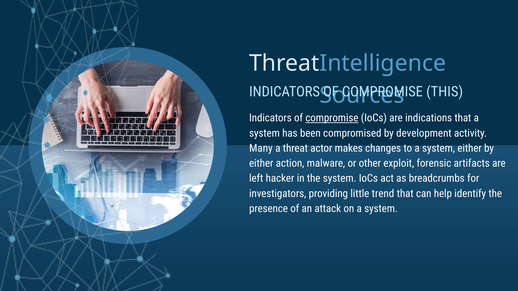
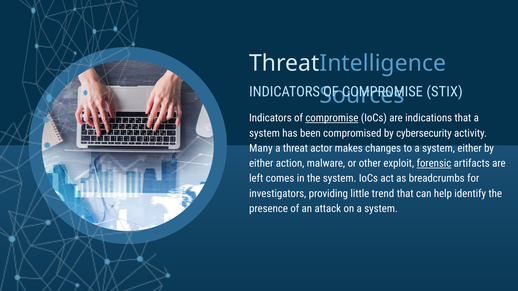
THIS: THIS -> STIX
development: development -> cybersecurity
forensic underline: none -> present
hacker: hacker -> comes
